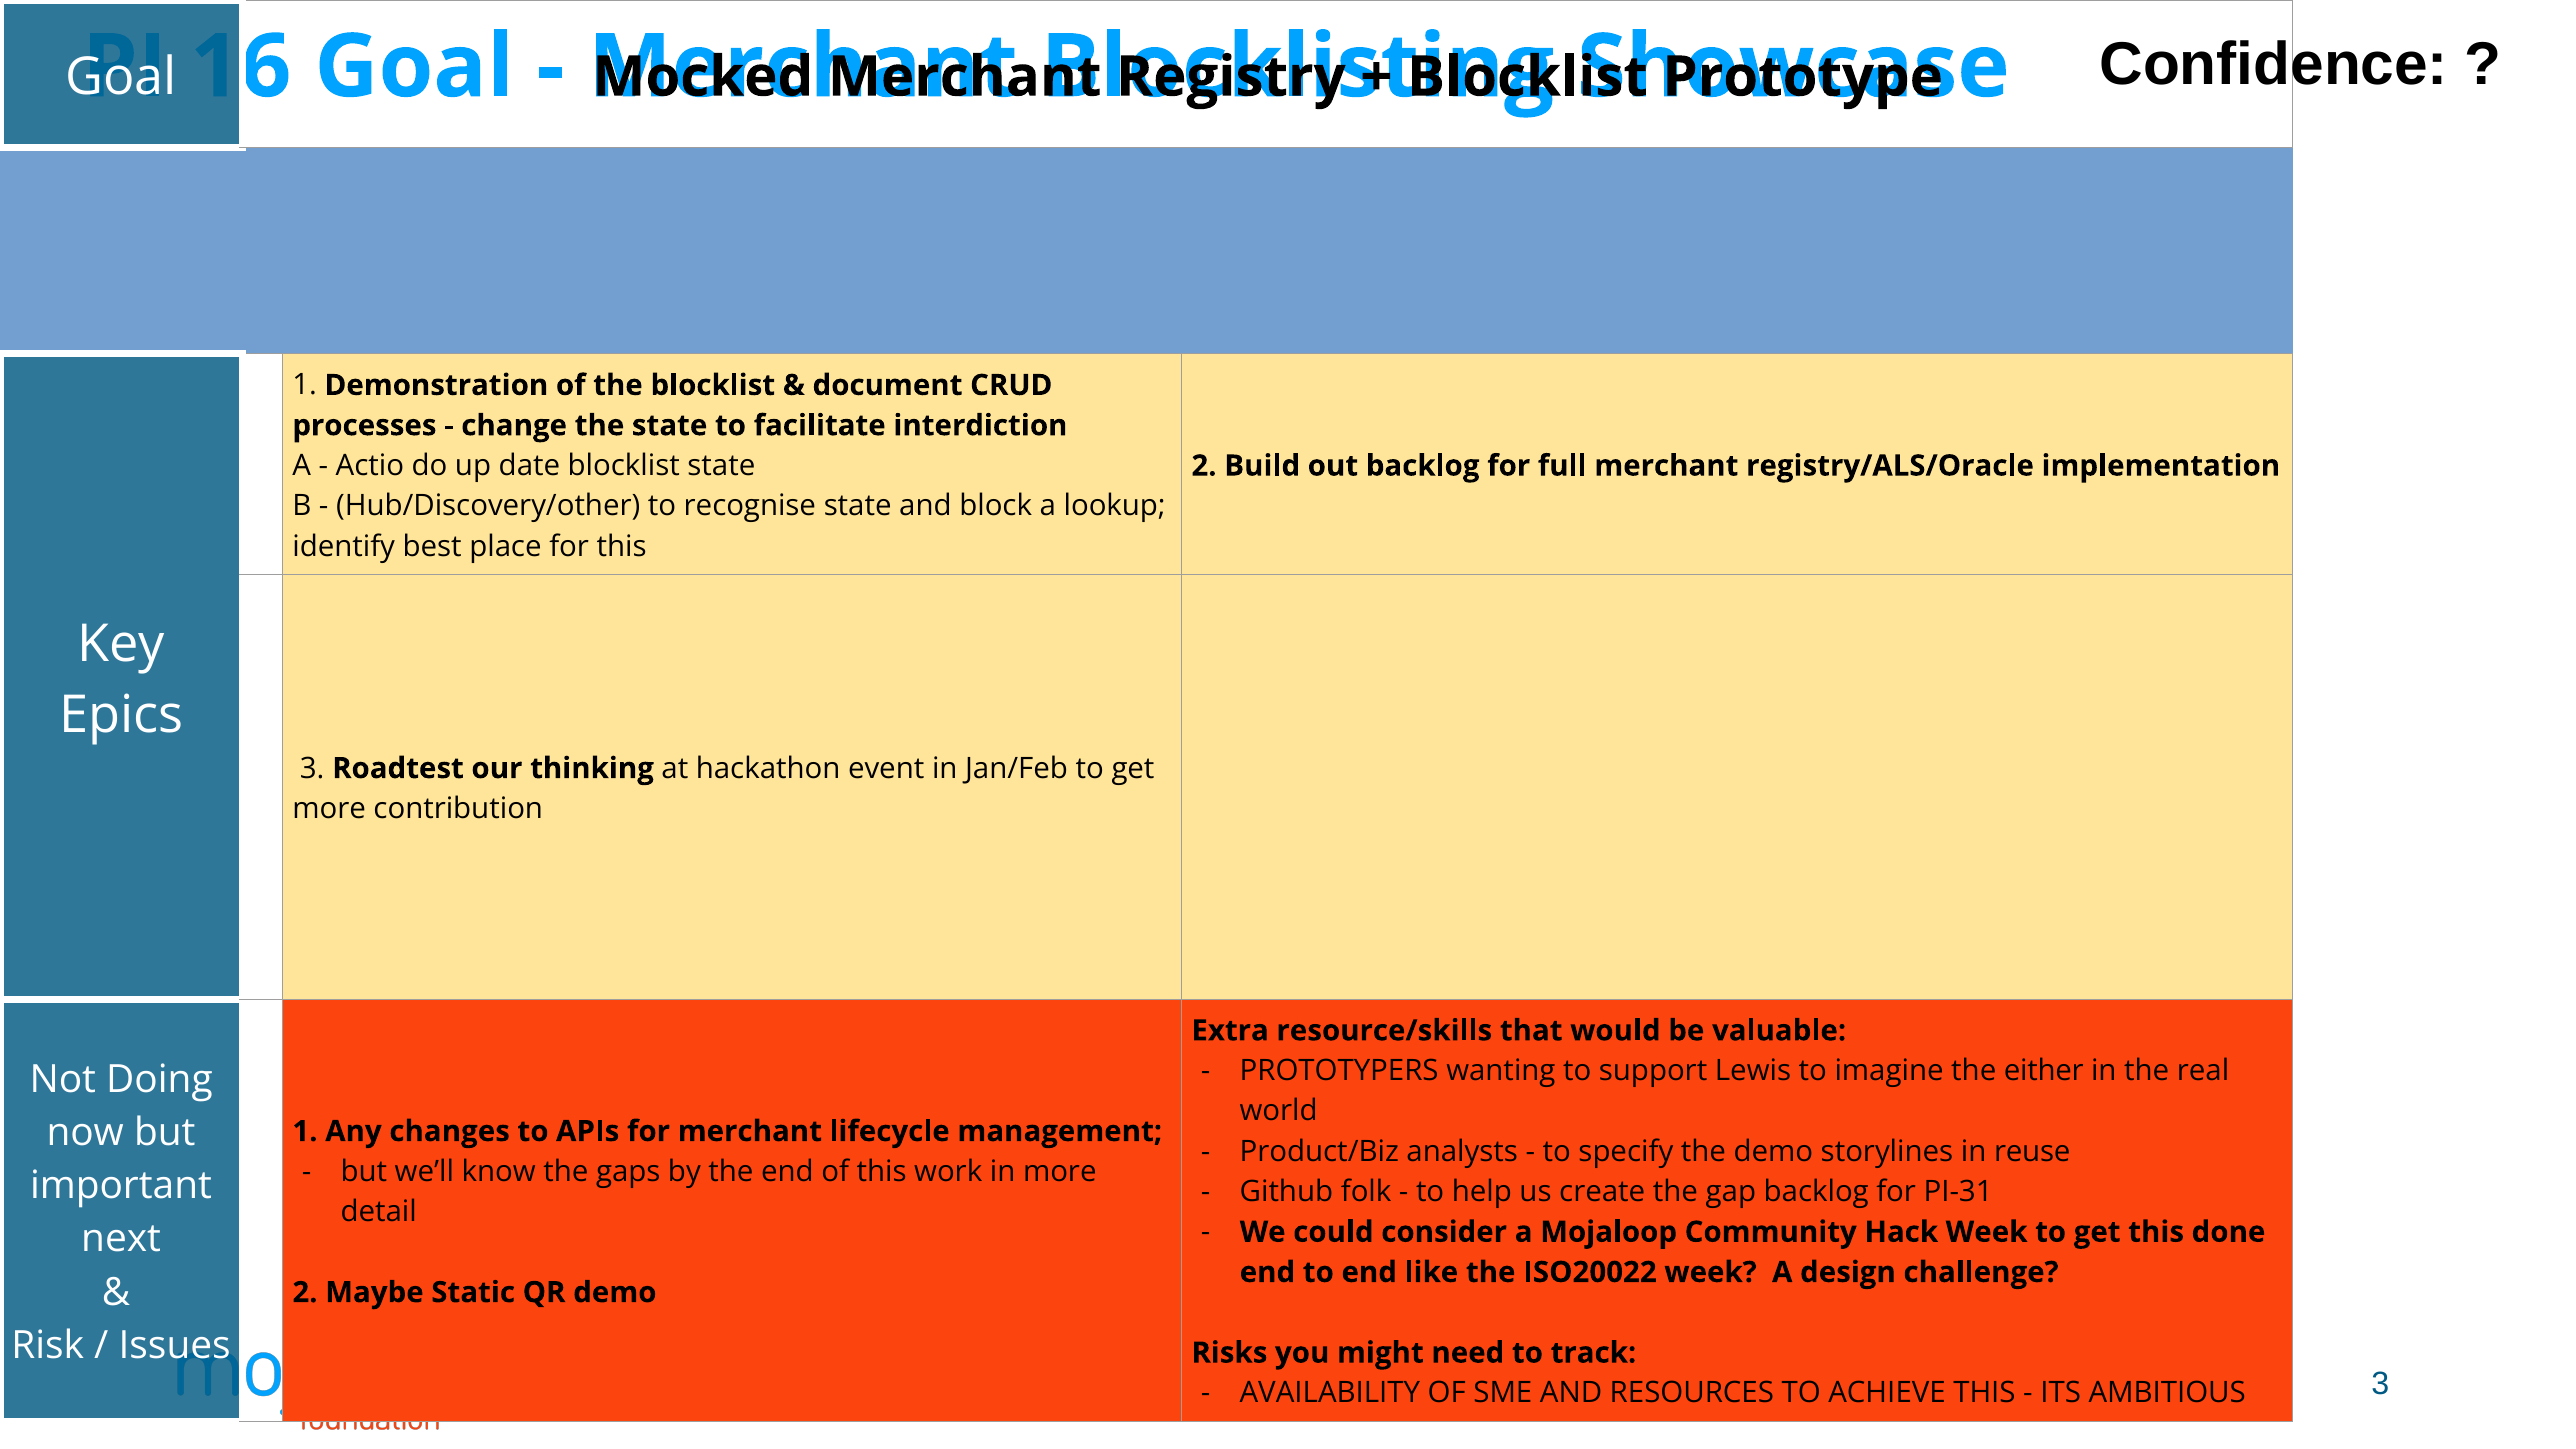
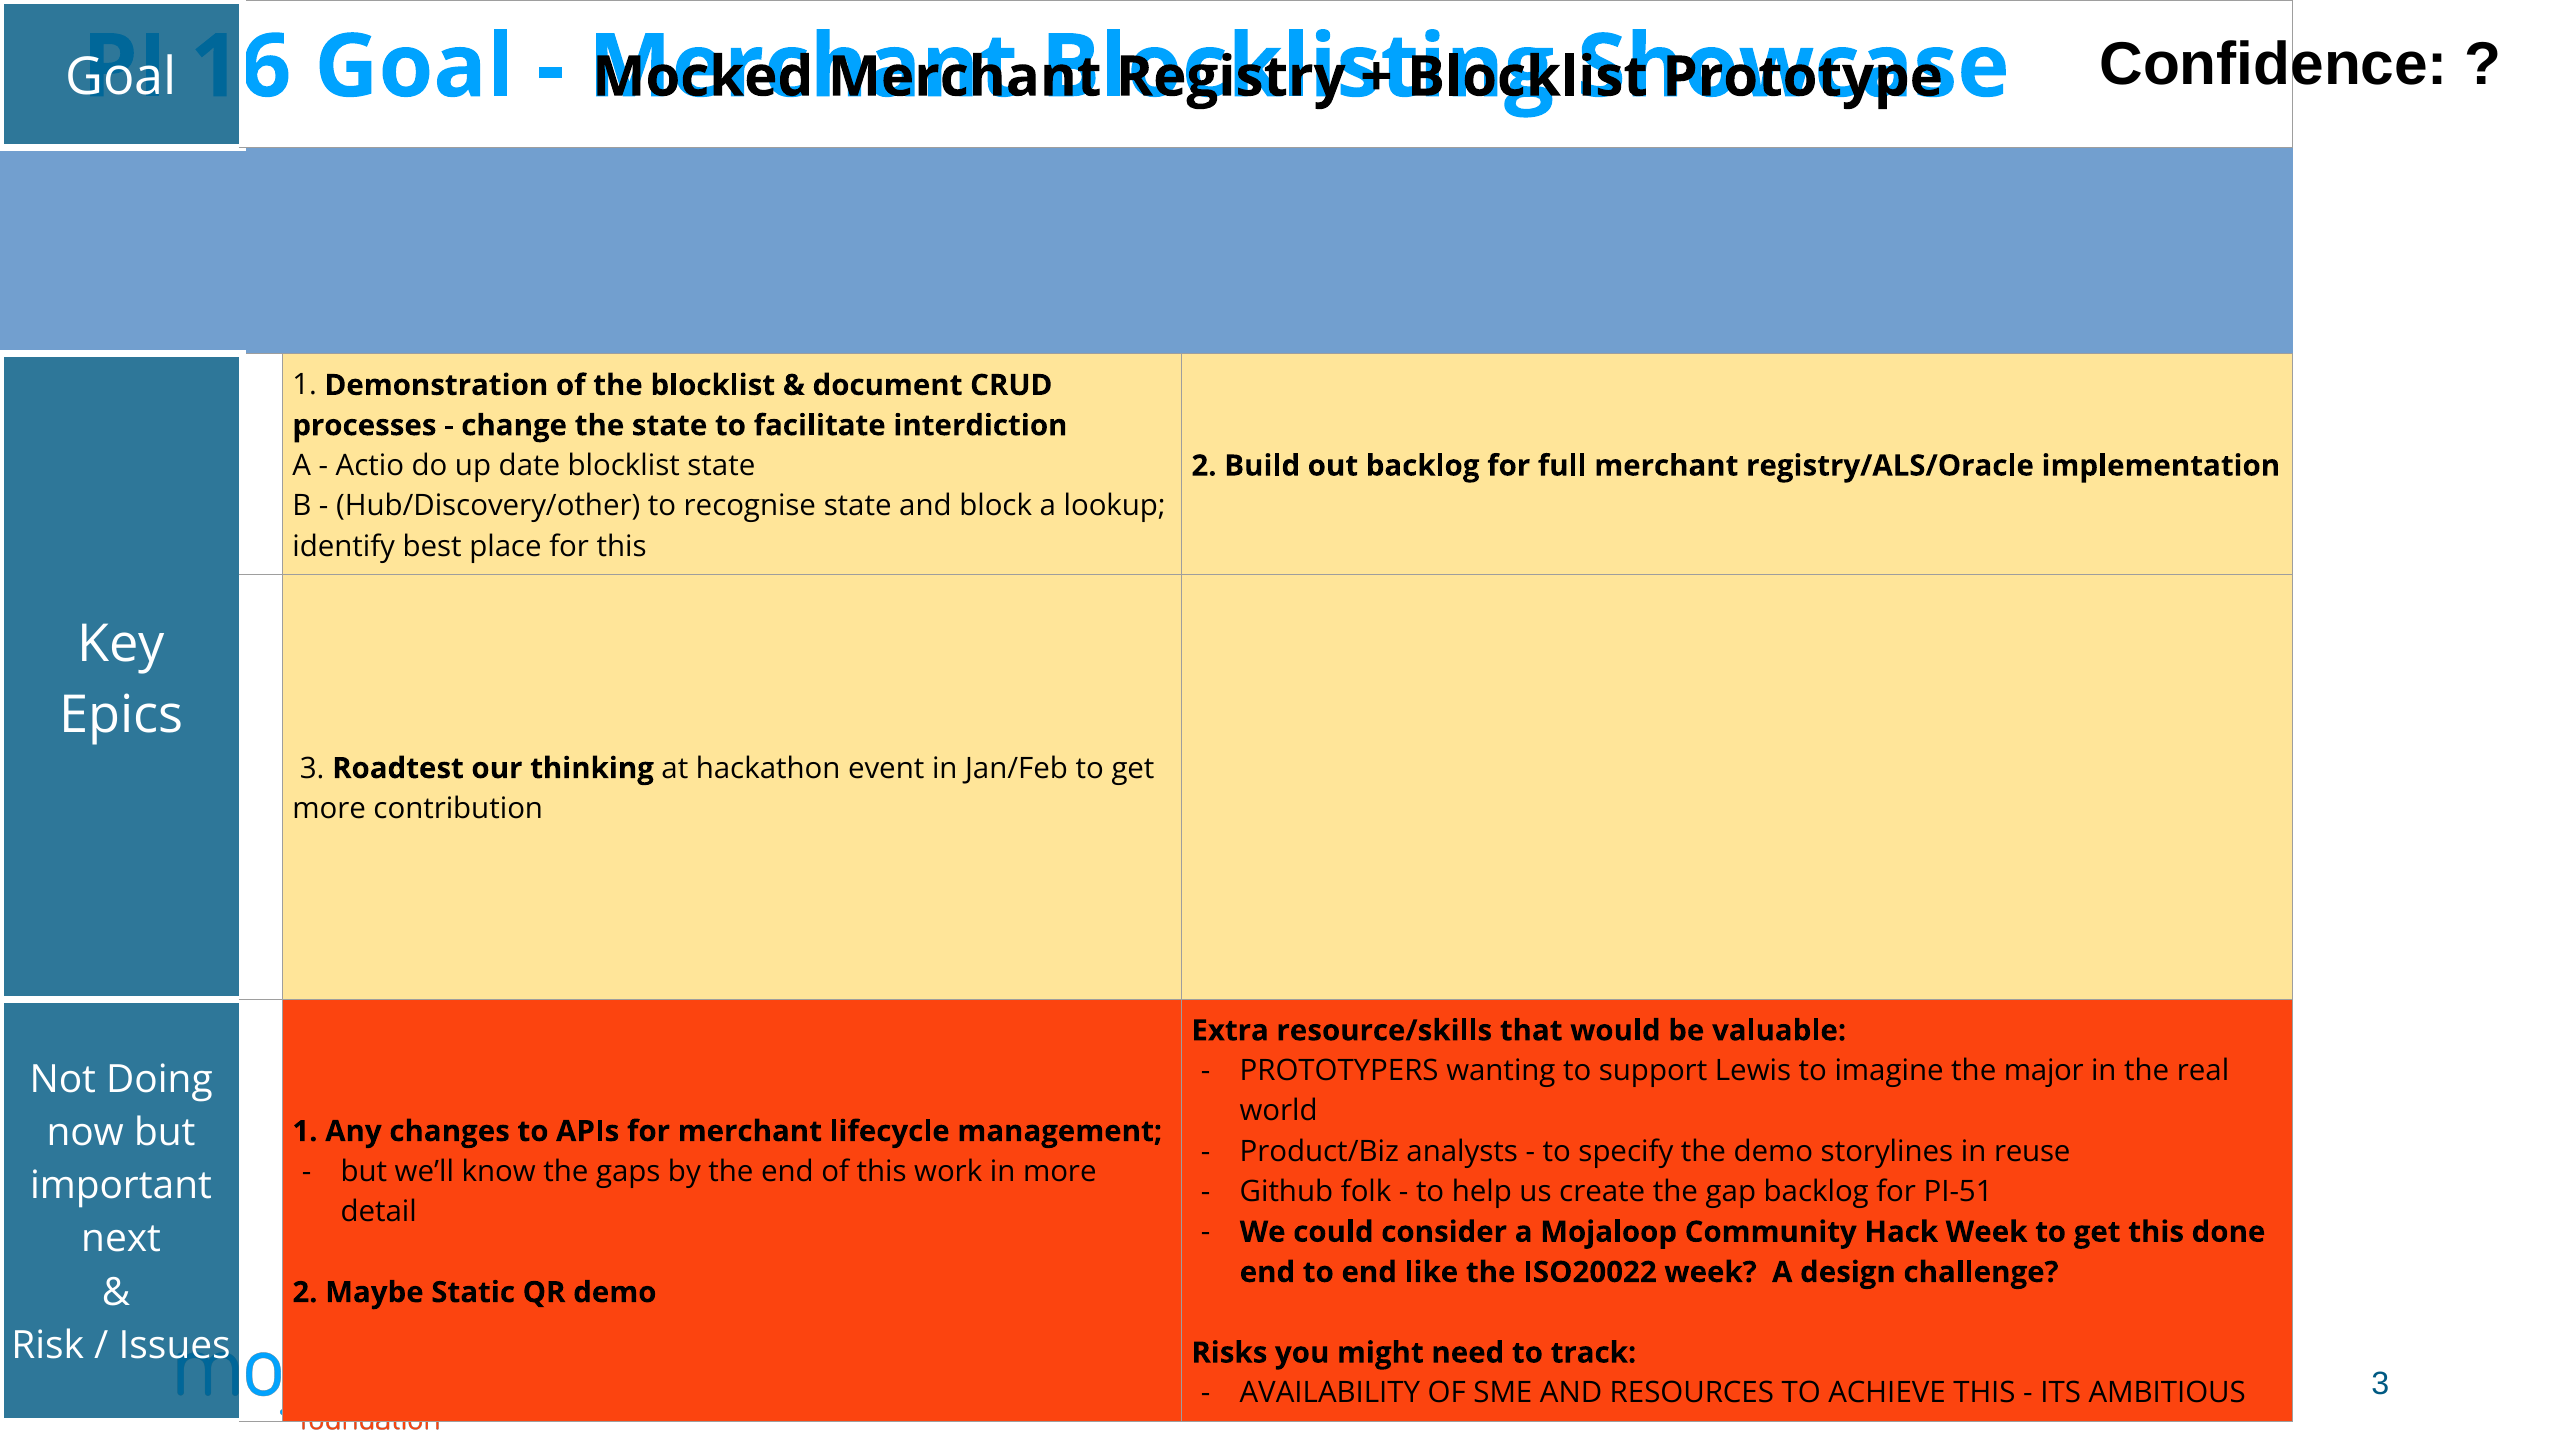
either: either -> major
PI-31: PI-31 -> PI-51
